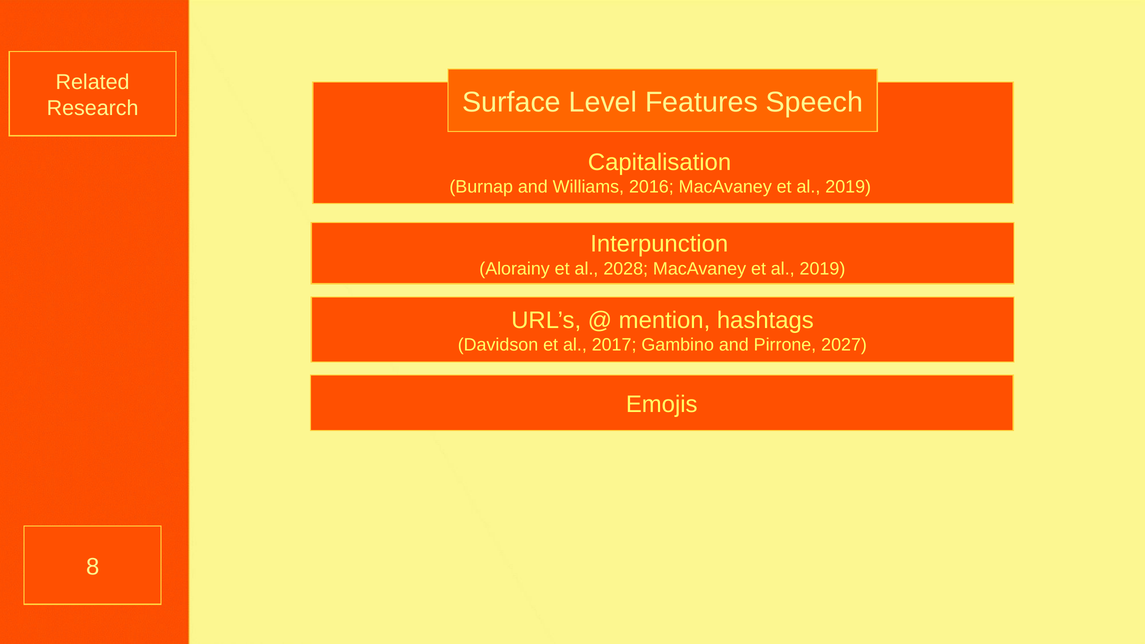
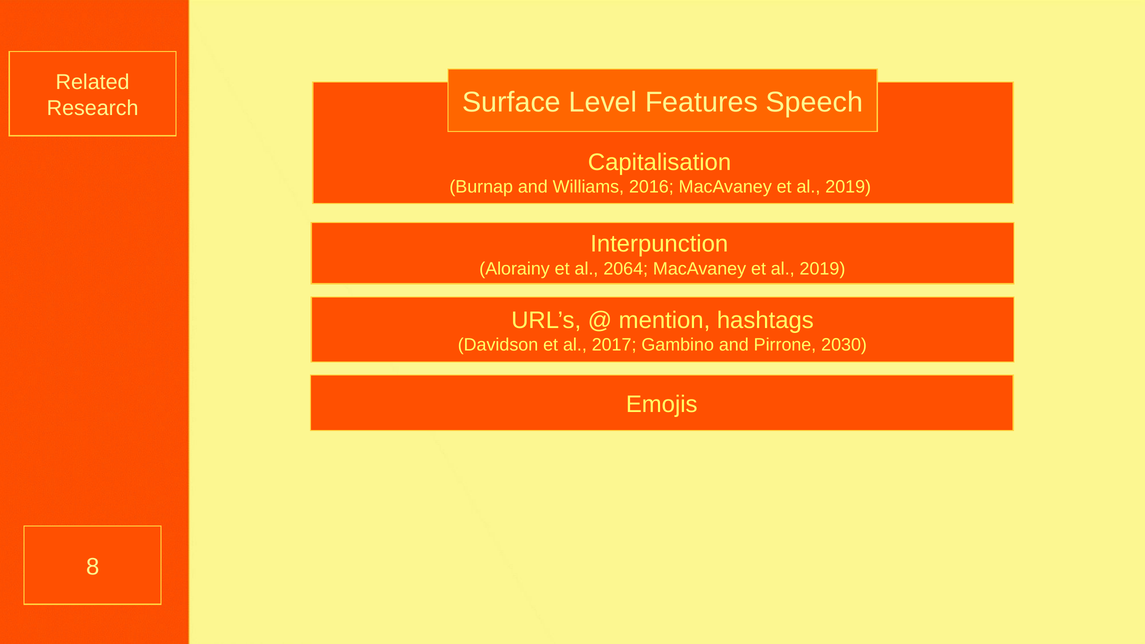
2028: 2028 -> 2064
2027: 2027 -> 2030
